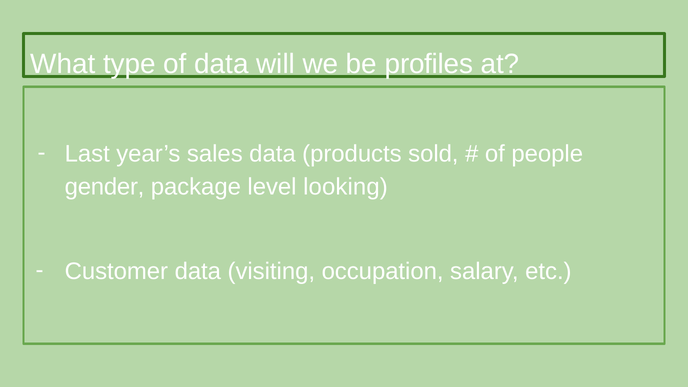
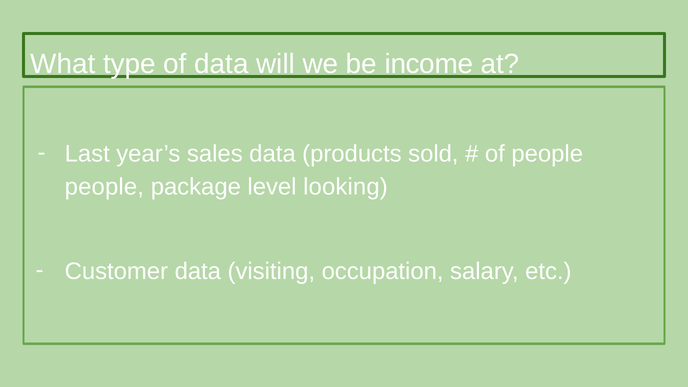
profiles: profiles -> income
gender at (105, 187): gender -> people
